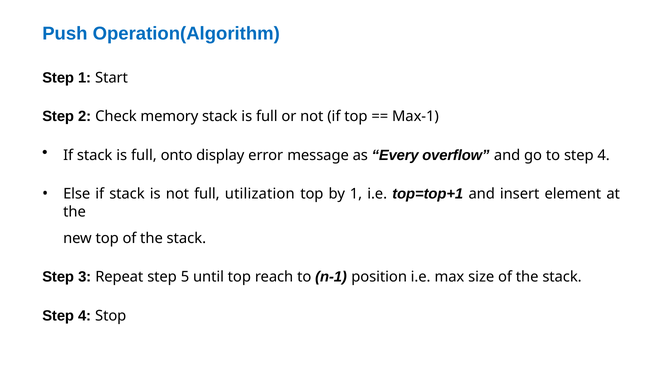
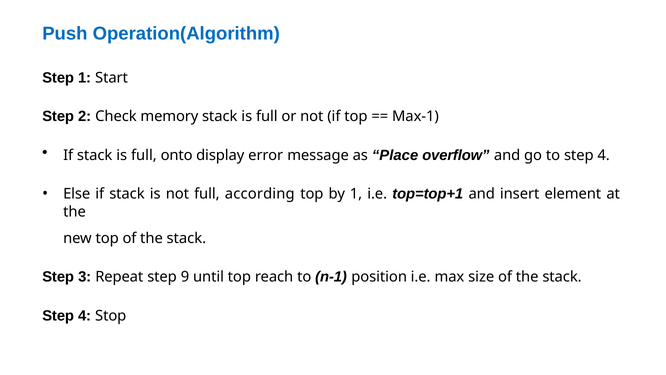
Every: Every -> Place
utilization: utilization -> according
5: 5 -> 9
